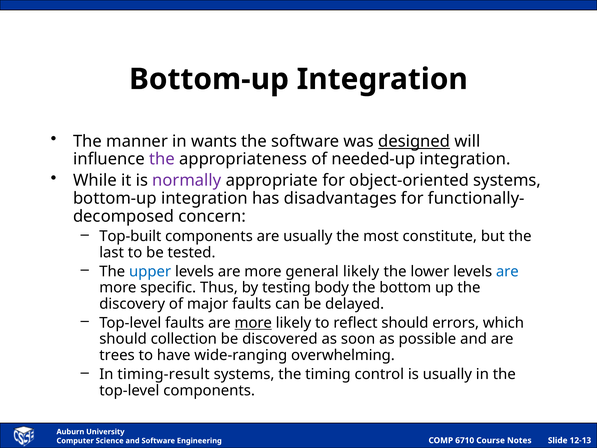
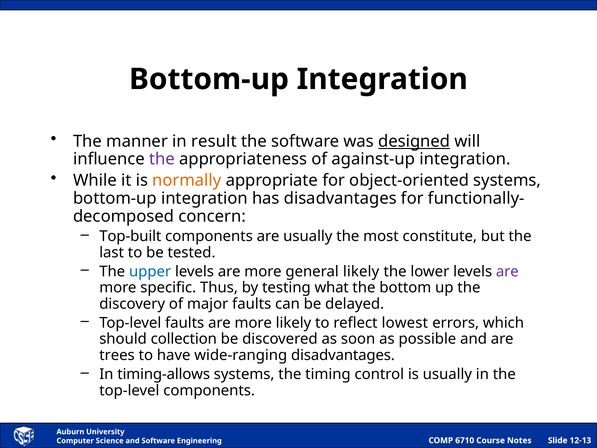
wants: wants -> result
needed-up: needed-up -> against-up
normally colour: purple -> orange
are at (507, 271) colour: blue -> purple
body: body -> what
more at (253, 323) underline: present -> none
reflect should: should -> lowest
wide-ranging overwhelming: overwhelming -> disadvantages
timing-result: timing-result -> timing-allows
